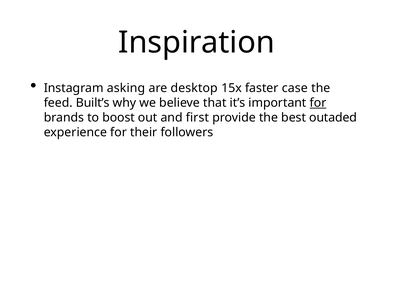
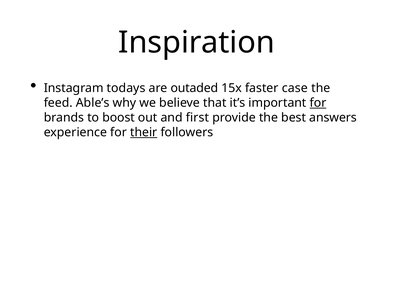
asking: asking -> todays
desktop: desktop -> outaded
Built’s: Built’s -> Able’s
outaded: outaded -> answers
their underline: none -> present
